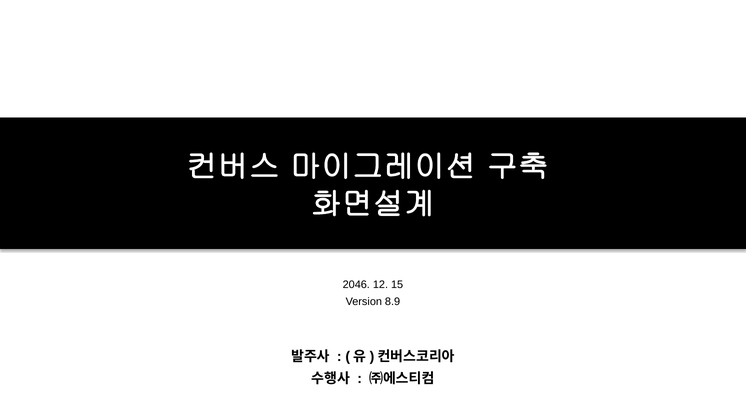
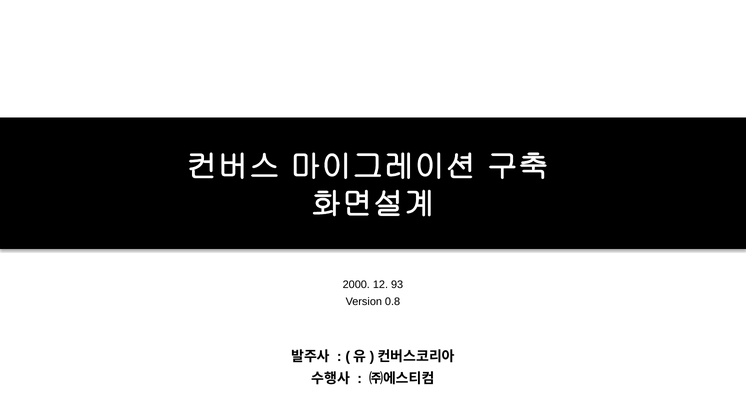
2046: 2046 -> 2000
15: 15 -> 93
8.9: 8.9 -> 0.8
